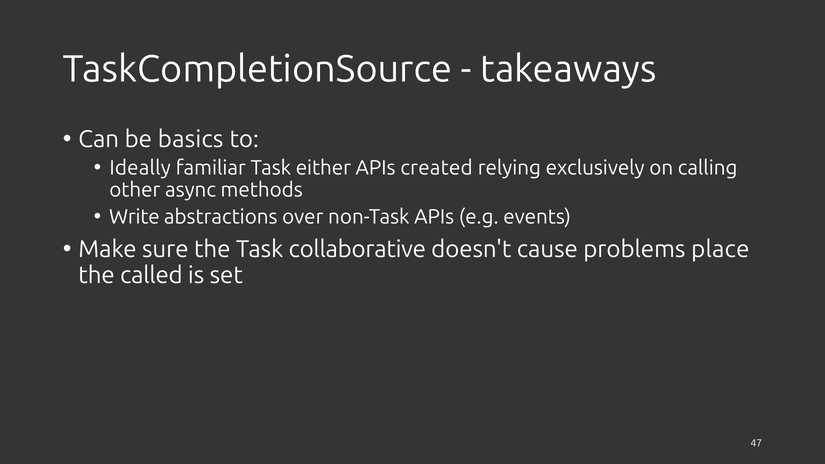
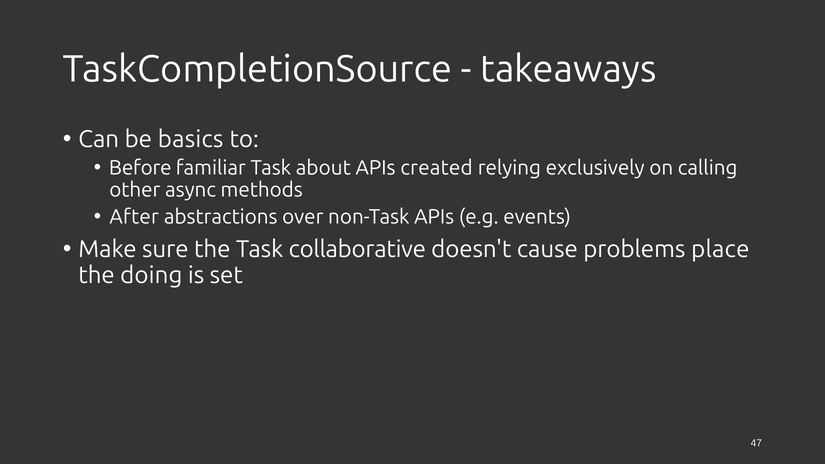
Ideally: Ideally -> Before
either: either -> about
Write: Write -> After
called: called -> doing
